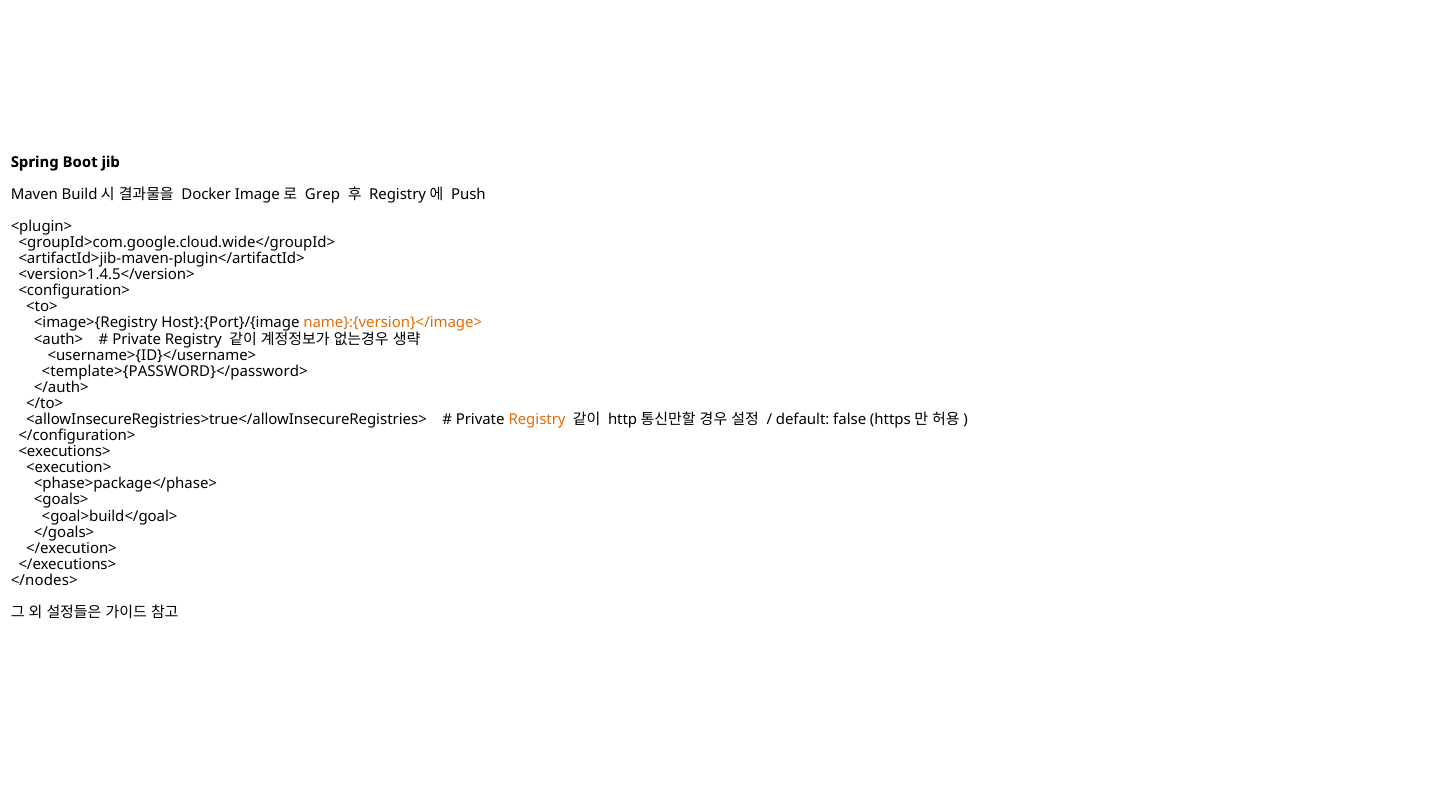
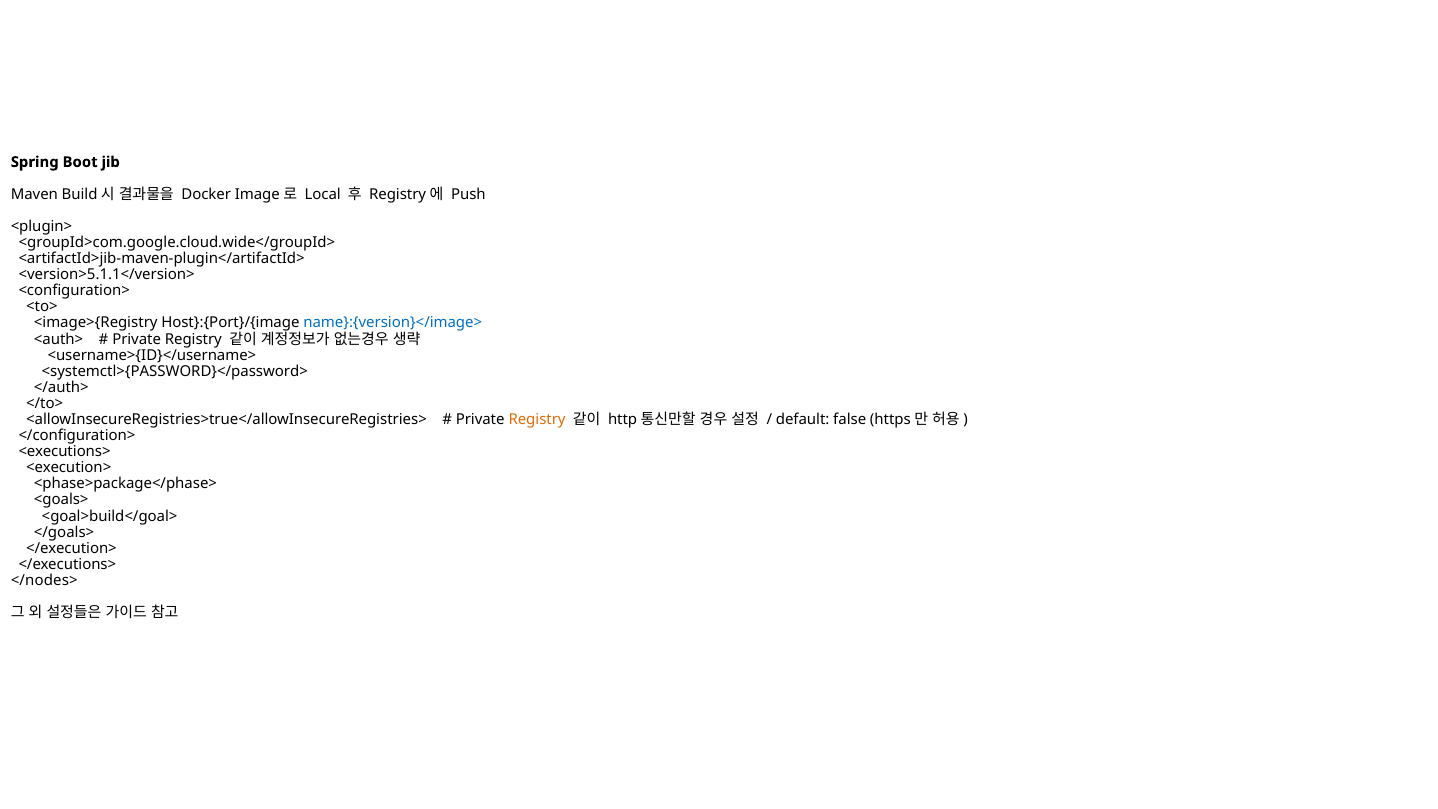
Grep: Grep -> Local
<version>1.4.5</version>: <version>1.4.5</version> -> <version>5.1.1</version>
name}:{version}</image> colour: orange -> blue
<template>{PASSWORD}</password>: <template>{PASSWORD}</password> -> <systemctl>{PASSWORD}</password>
